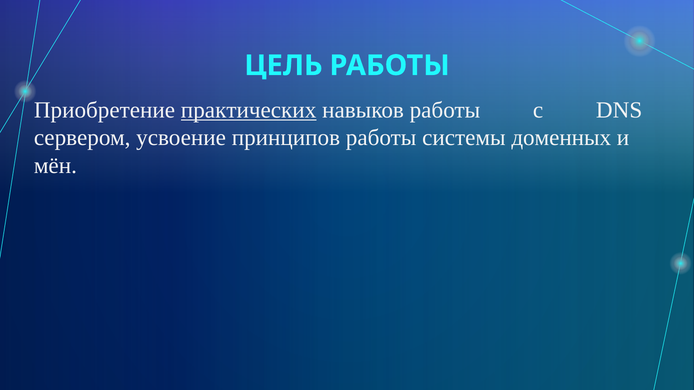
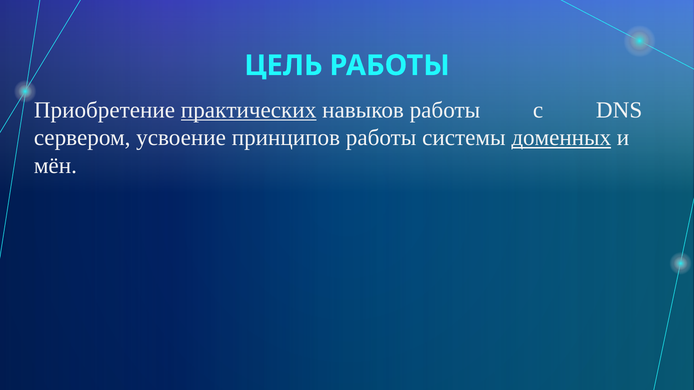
доменных underline: none -> present
